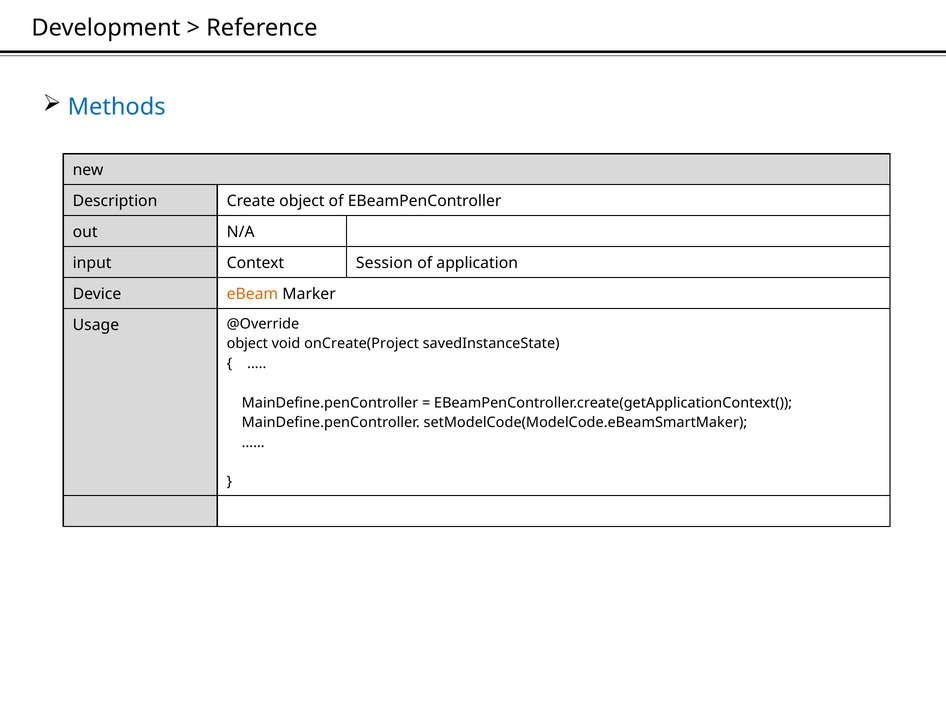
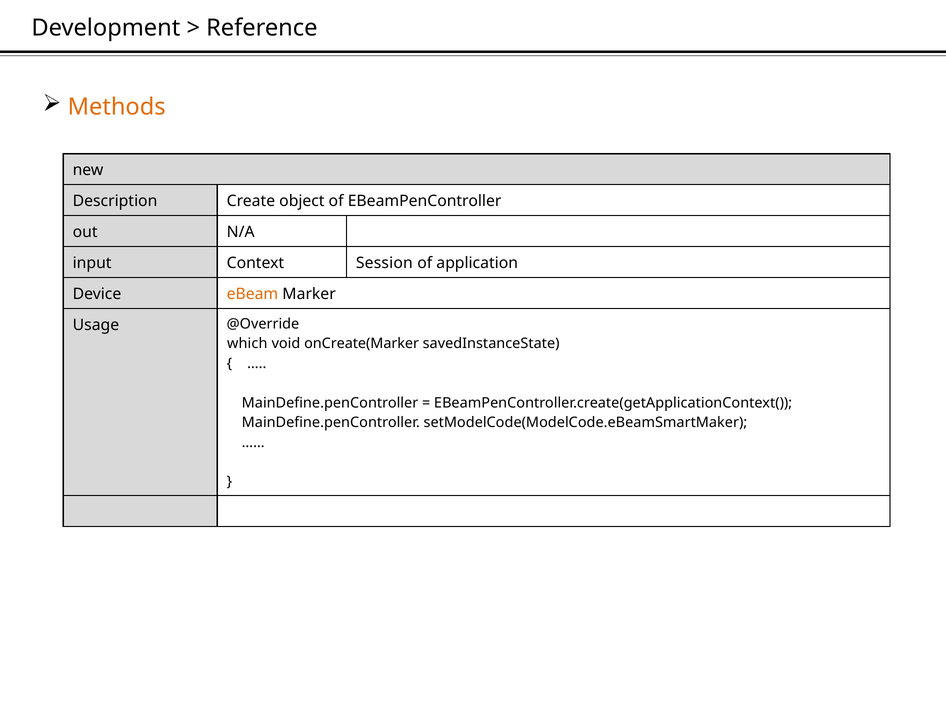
Methods colour: blue -> orange
object at (247, 343): object -> which
onCreate(Project: onCreate(Project -> onCreate(Marker
